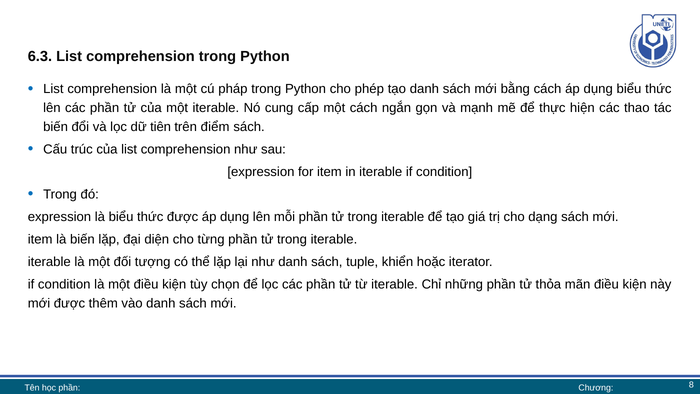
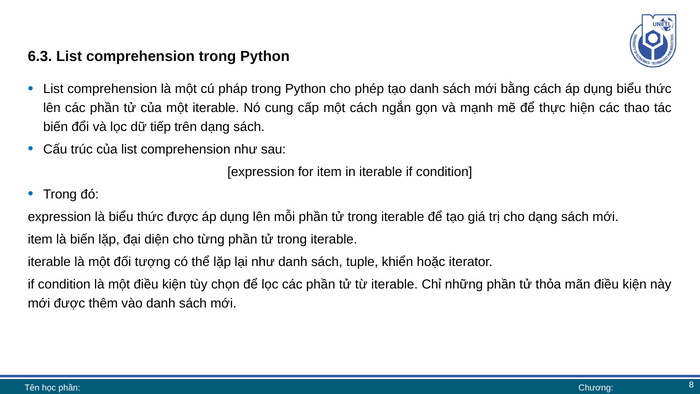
tiên: tiên -> tiếp
trên điểm: điểm -> dạng
